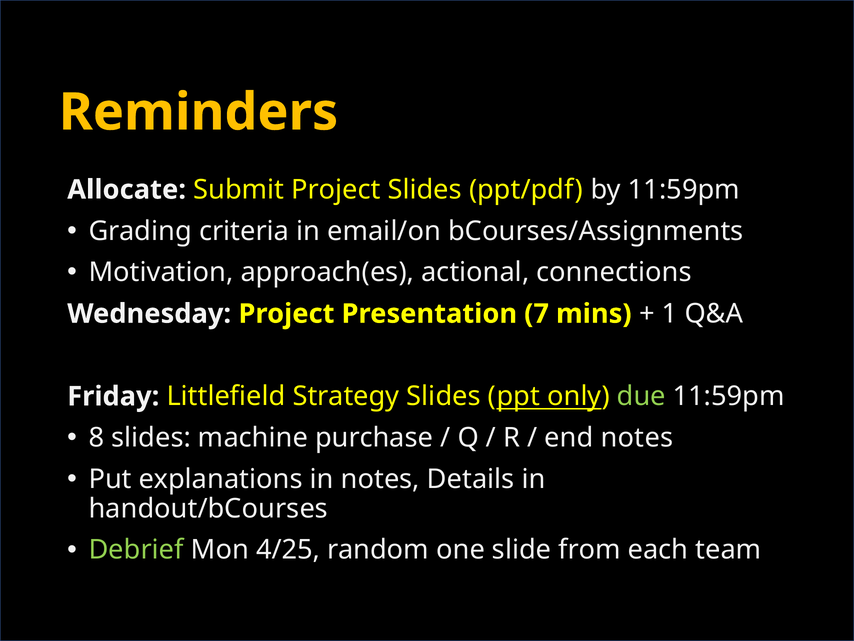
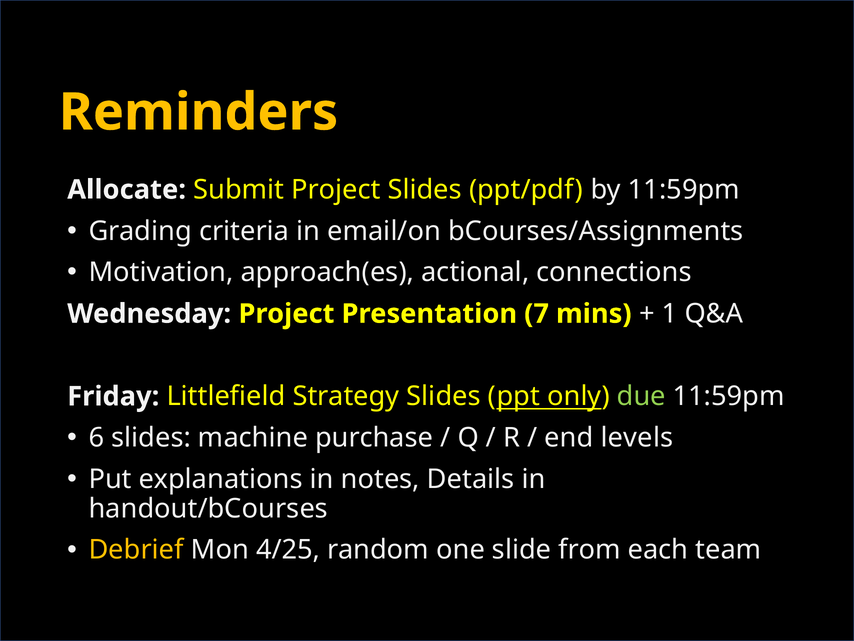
8: 8 -> 6
end notes: notes -> levels
Debrief colour: light green -> yellow
